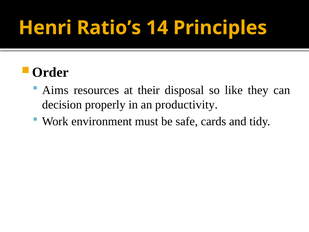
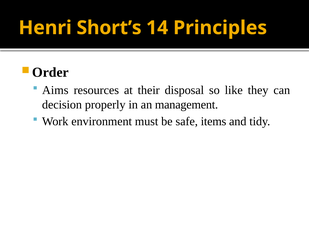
Ratio’s: Ratio’s -> Short’s
productivity: productivity -> management
cards: cards -> items
